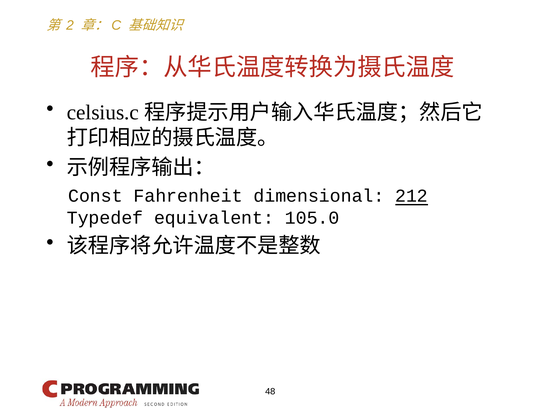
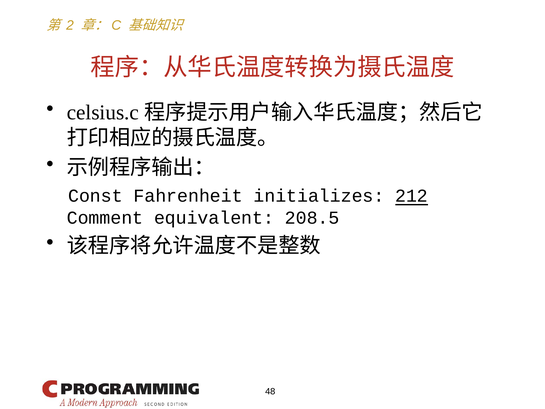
dimensional: dimensional -> initializes
Typedef: Typedef -> Comment
105.0: 105.0 -> 208.5
